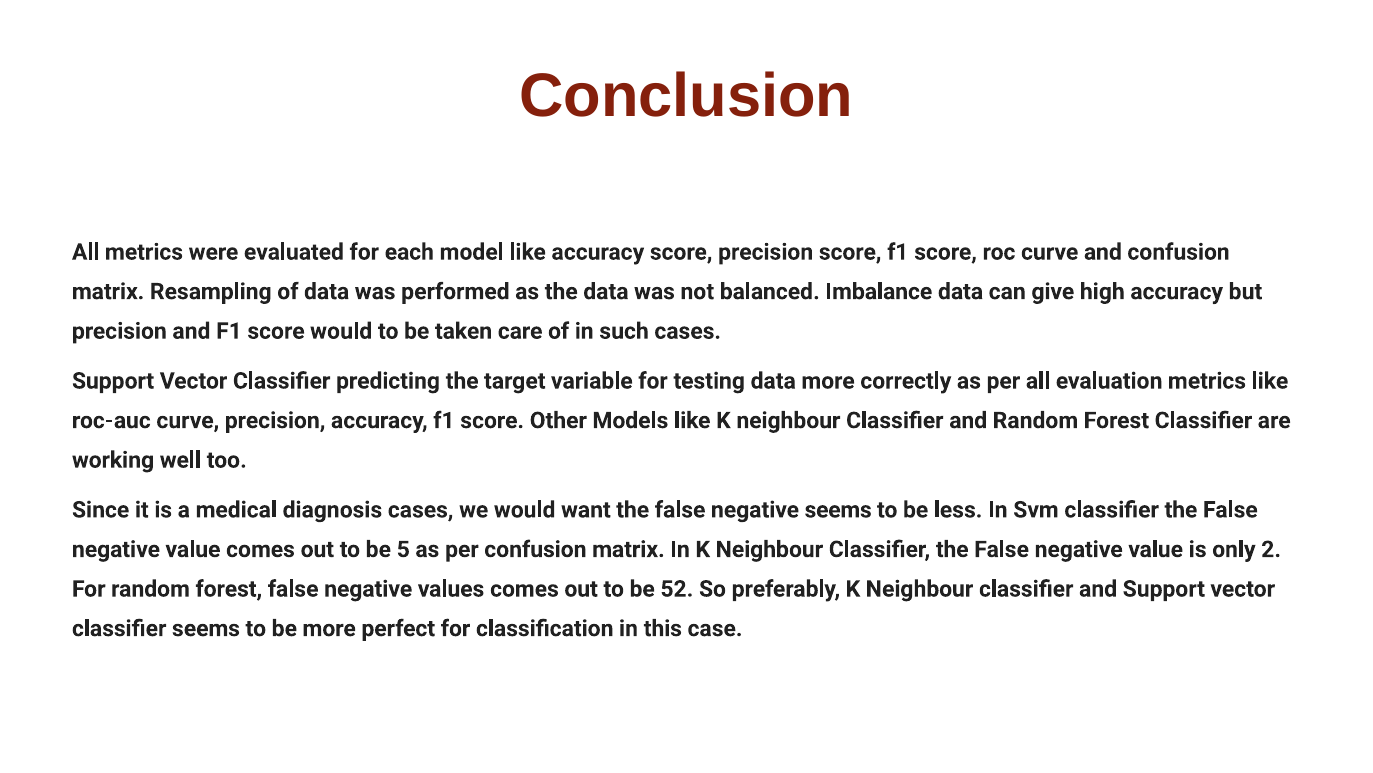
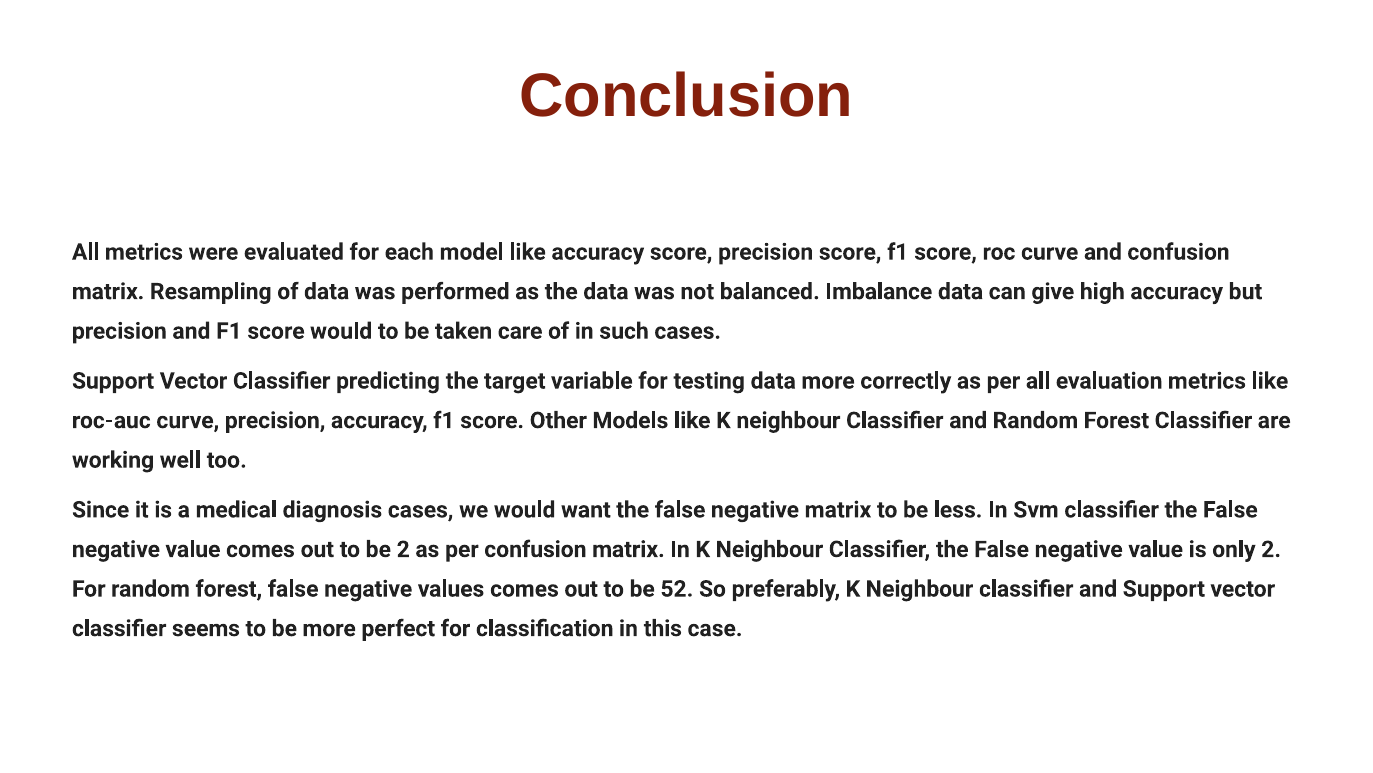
negative seems: seems -> matrix
be 5: 5 -> 2
